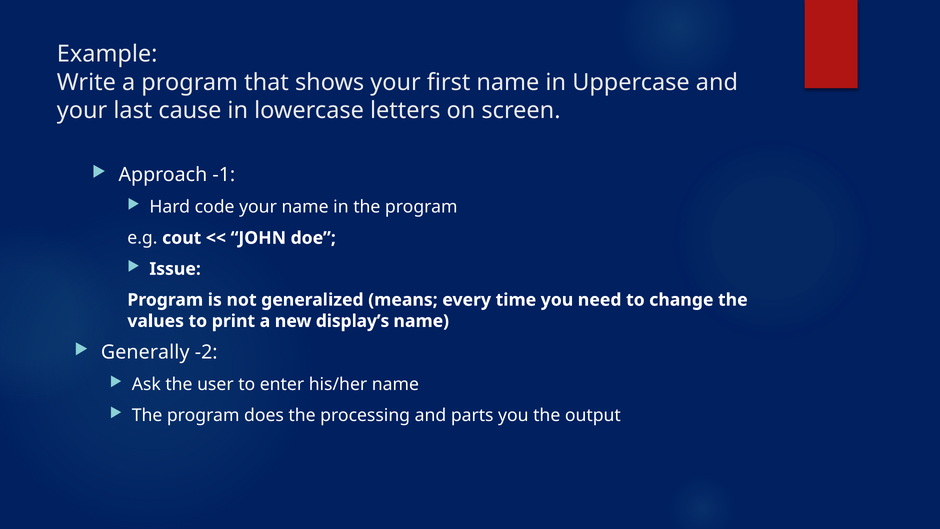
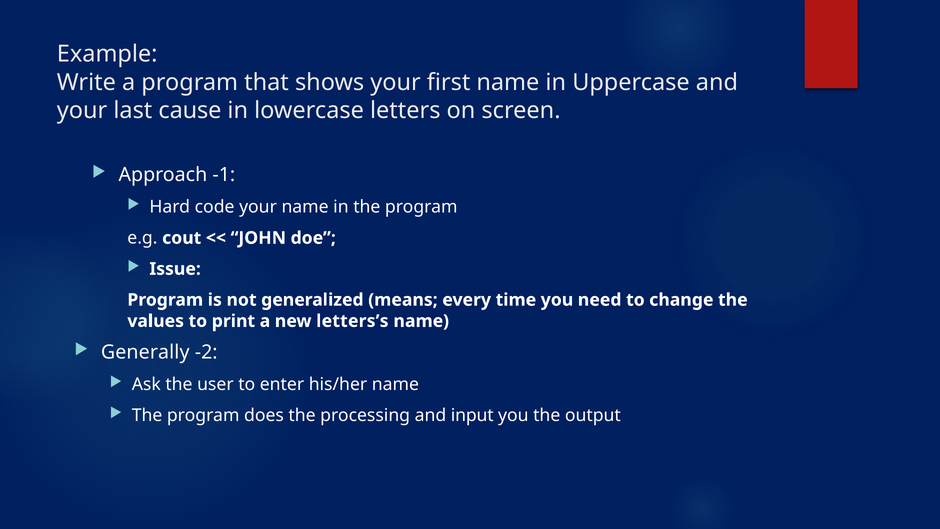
display’s: display’s -> letters’s
parts: parts -> input
